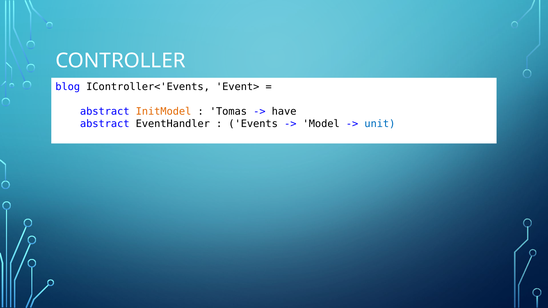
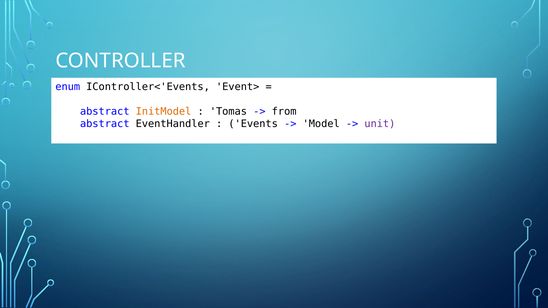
blog: blog -> enum
have: have -> from
unit colour: blue -> purple
